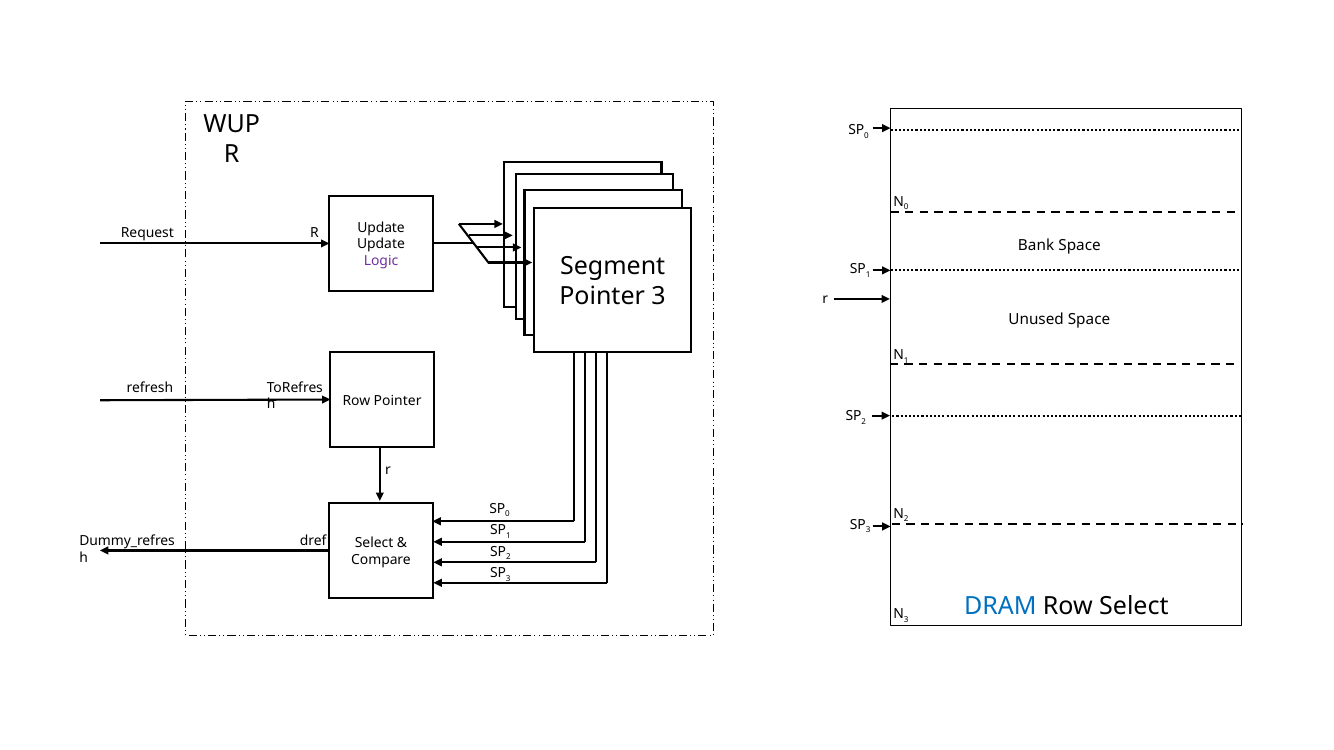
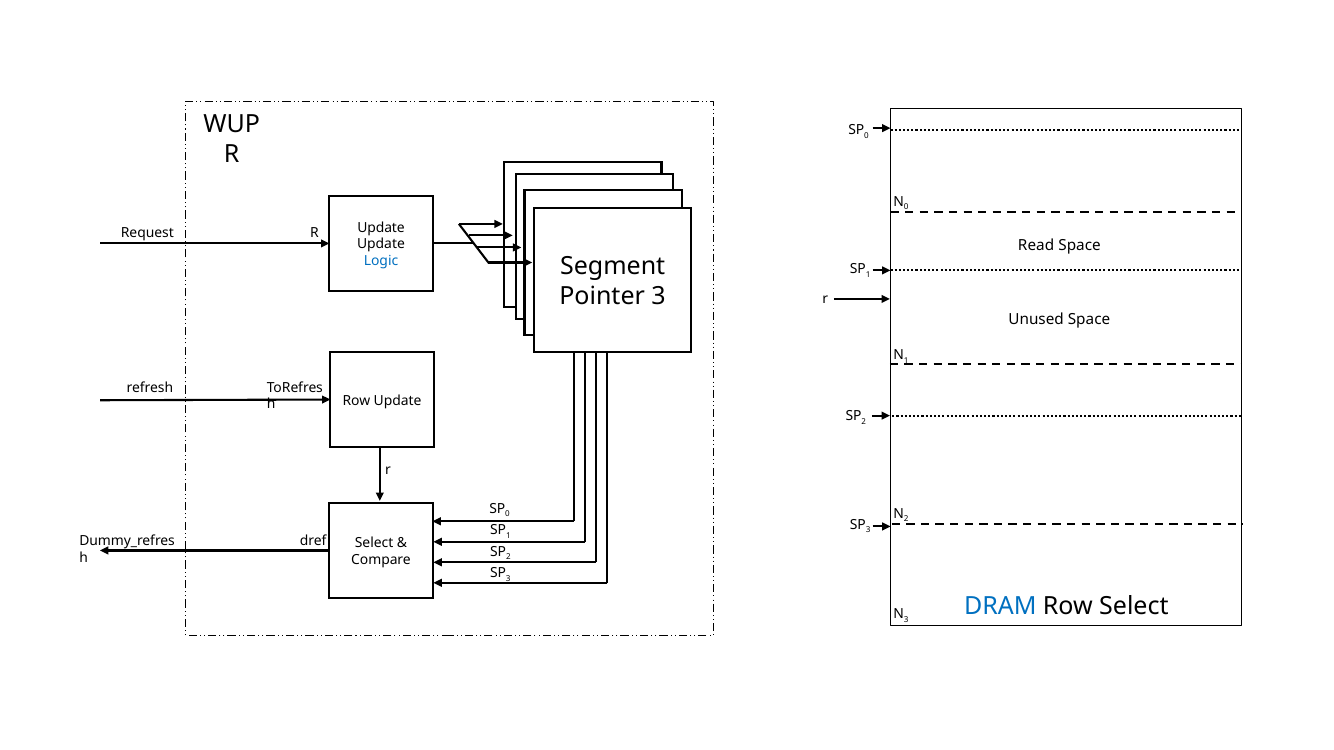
Bank: Bank -> Read
Logic colour: purple -> blue
Row Pointer: Pointer -> Update
